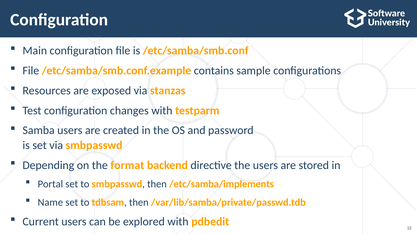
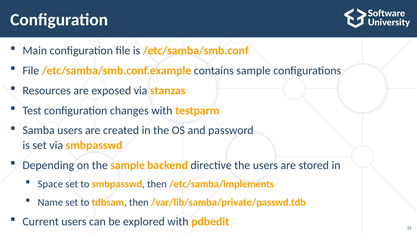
the format: format -> sample
Portal: Portal -> Space
